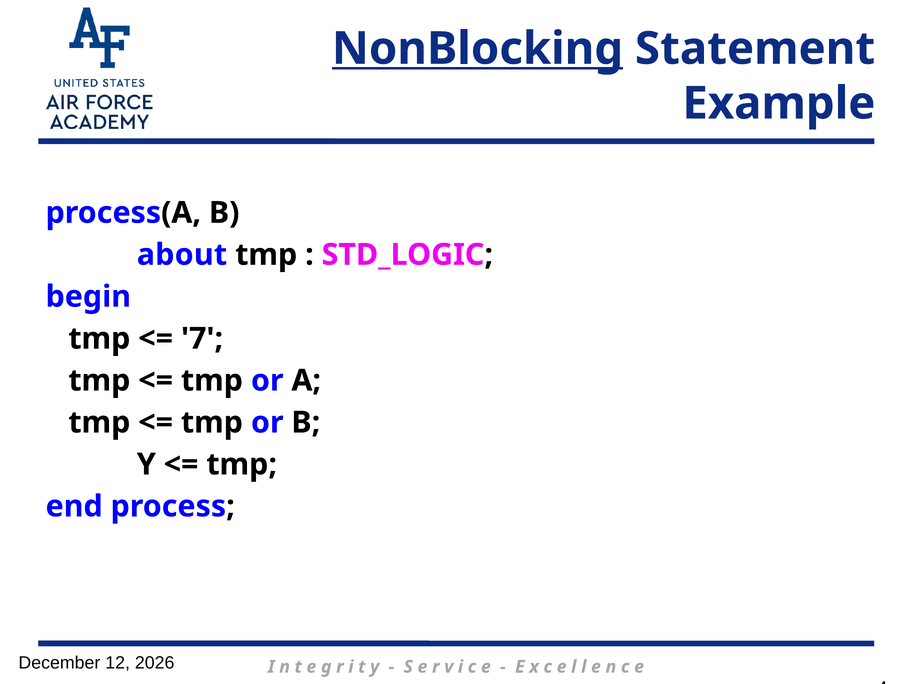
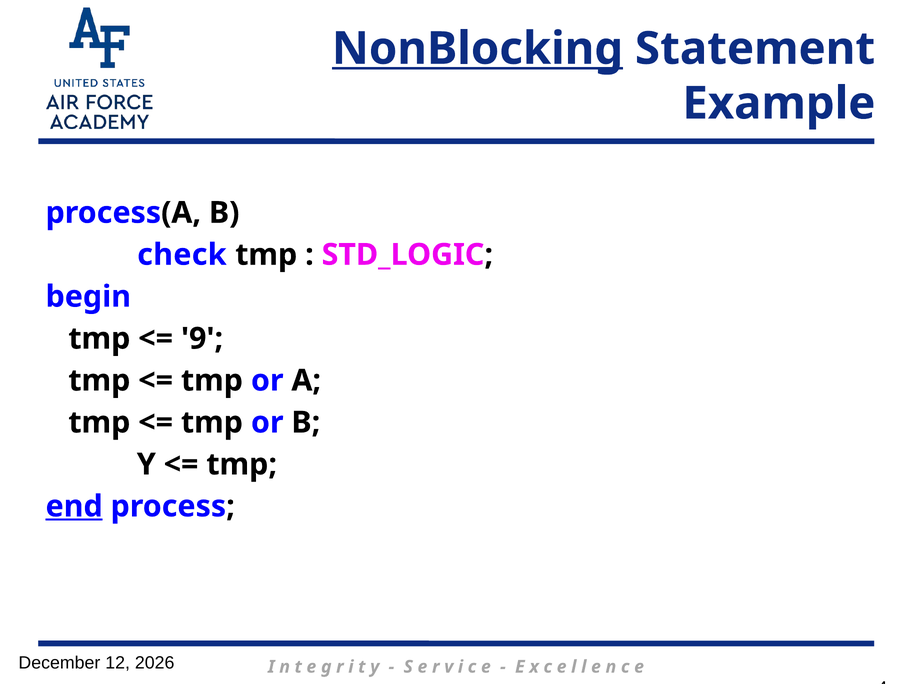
about: about -> check
7: 7 -> 9
end underline: none -> present
